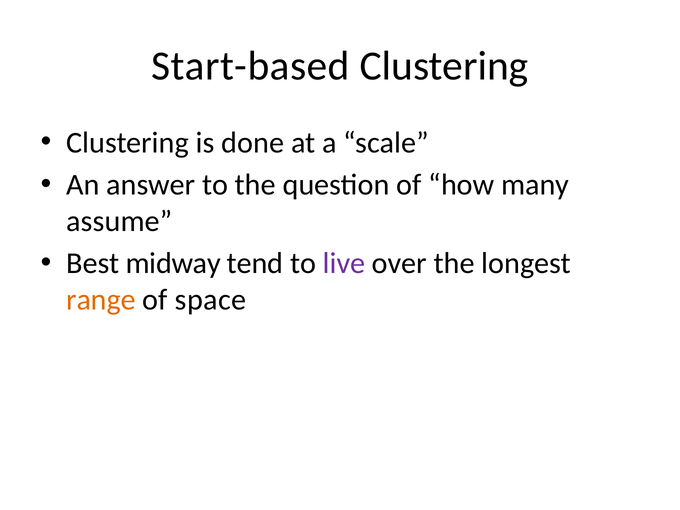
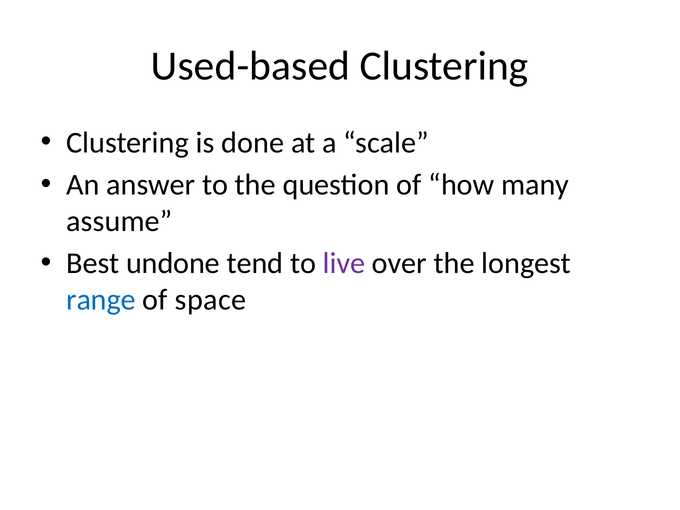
Start-based: Start-based -> Used-based
midway: midway -> undone
range colour: orange -> blue
